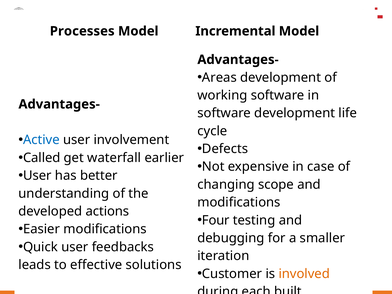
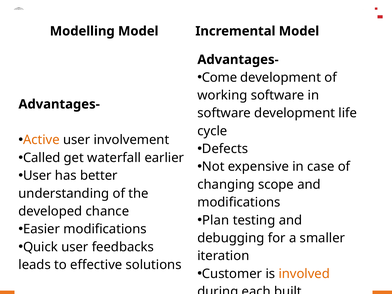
Processes: Processes -> Modelling
Areas: Areas -> Come
Active colour: blue -> orange
actions: actions -> chance
Four: Four -> Plan
